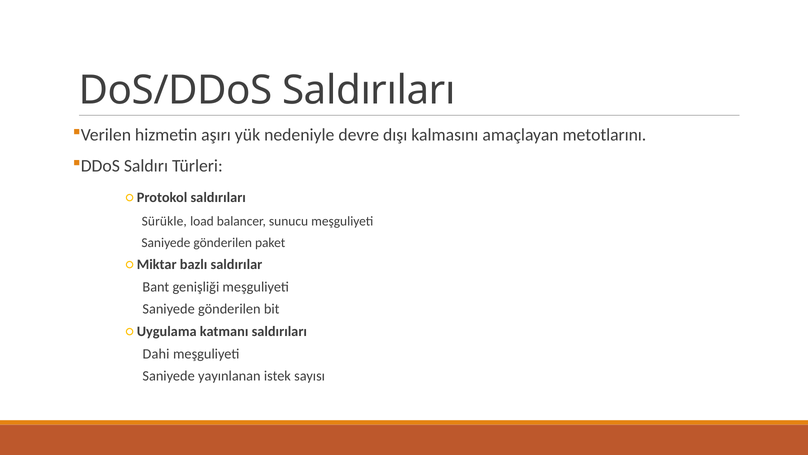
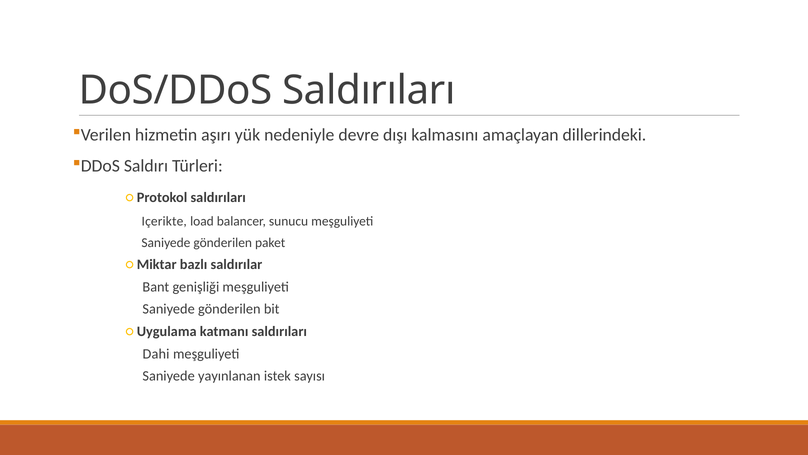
metotlarını: metotlarını -> dillerindeki
Sürükle: Sürükle -> Içerikte
